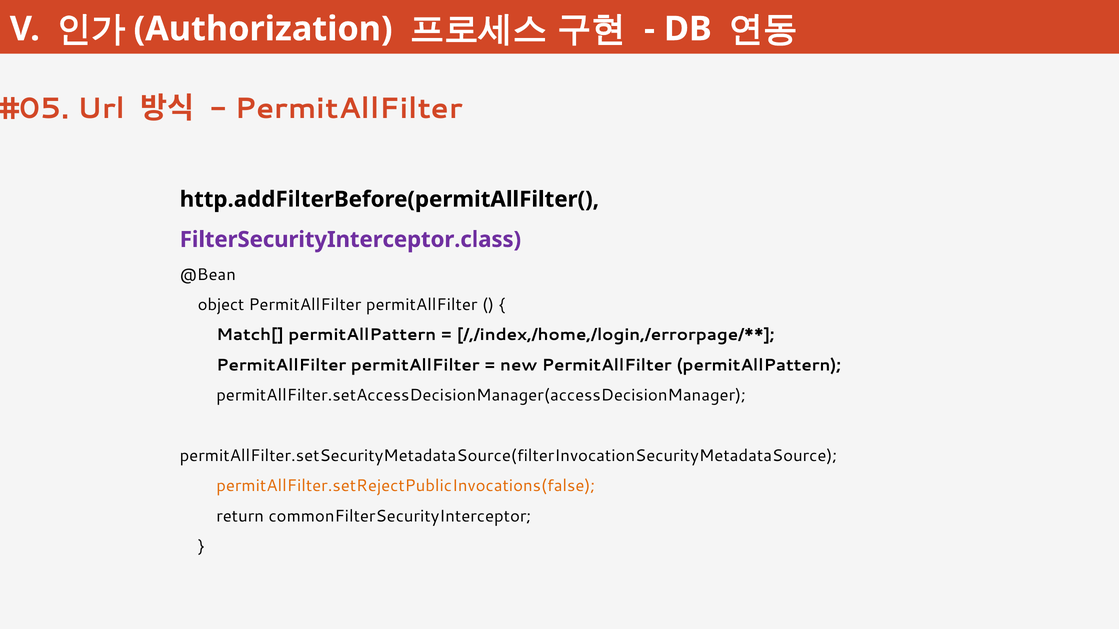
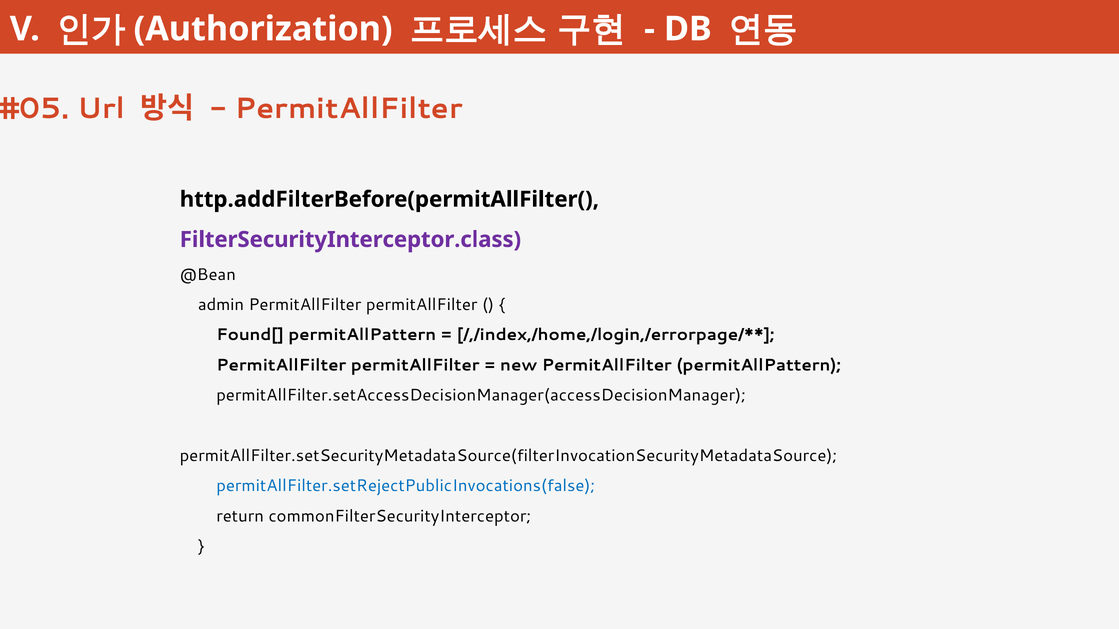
object: object -> admin
Match[: Match[ -> Found[
permitAllFilter.setRejectPublicInvocations(false colour: orange -> blue
